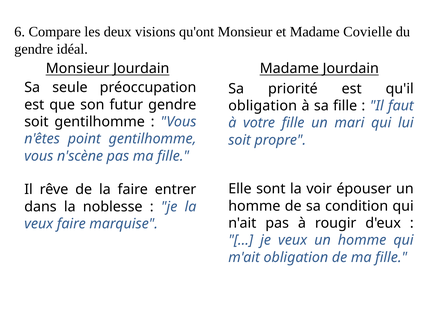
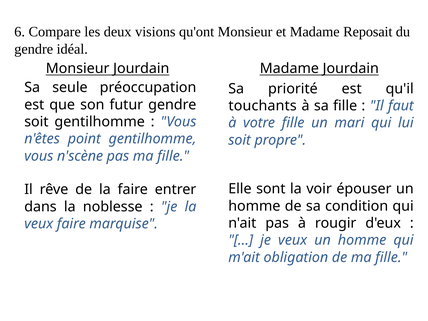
Covielle: Covielle -> Reposait
obligation at (263, 106): obligation -> touchants
